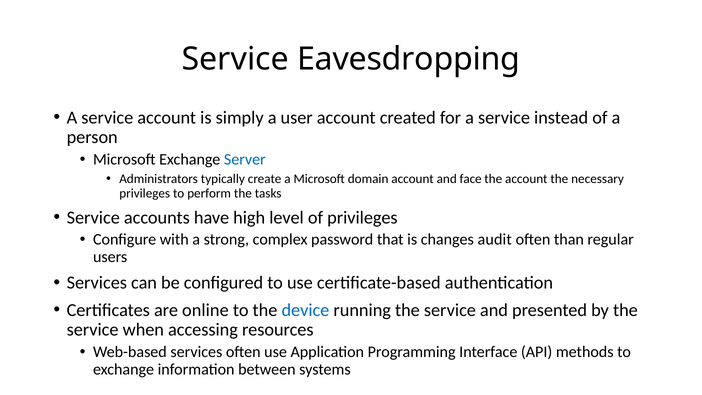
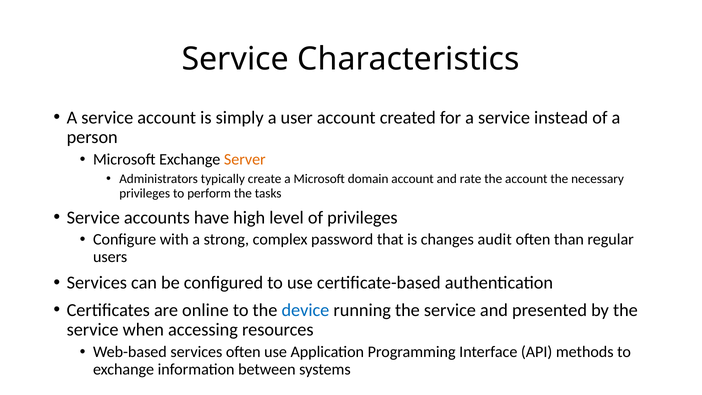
Eavesdropping: Eavesdropping -> Characteristics
Server colour: blue -> orange
face: face -> rate
